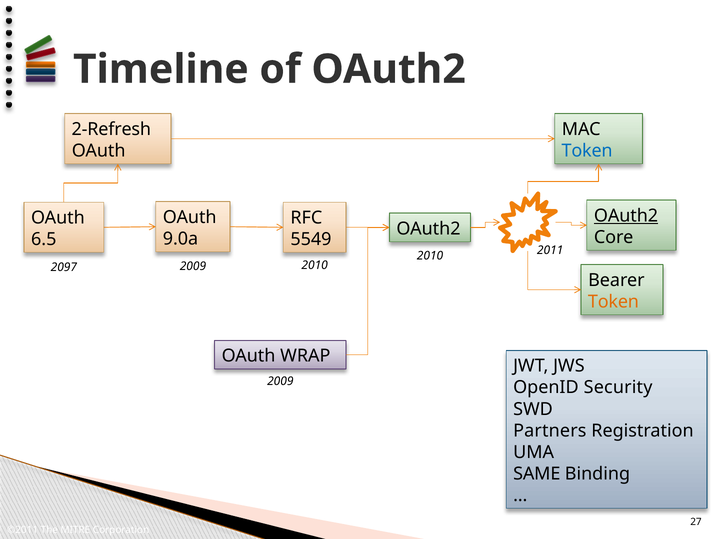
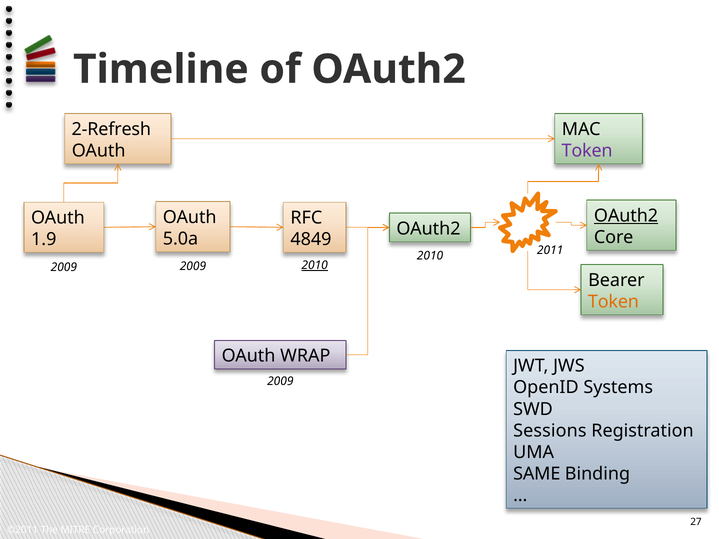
Token at (587, 151) colour: blue -> purple
9.0a: 9.0a -> 5.0a
6.5: 6.5 -> 1.9
5549: 5549 -> 4849
2097 at (64, 268): 2097 -> 2009
2010 at (315, 265) underline: none -> present
Security: Security -> Systems
Partners: Partners -> Sessions
